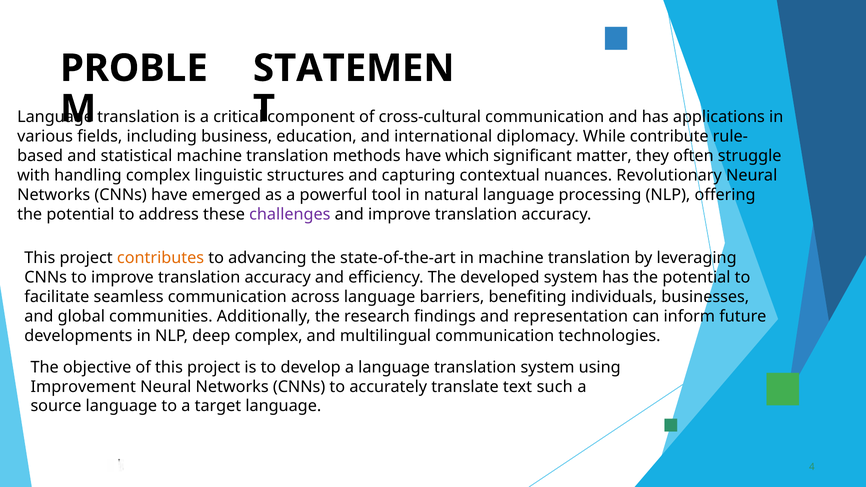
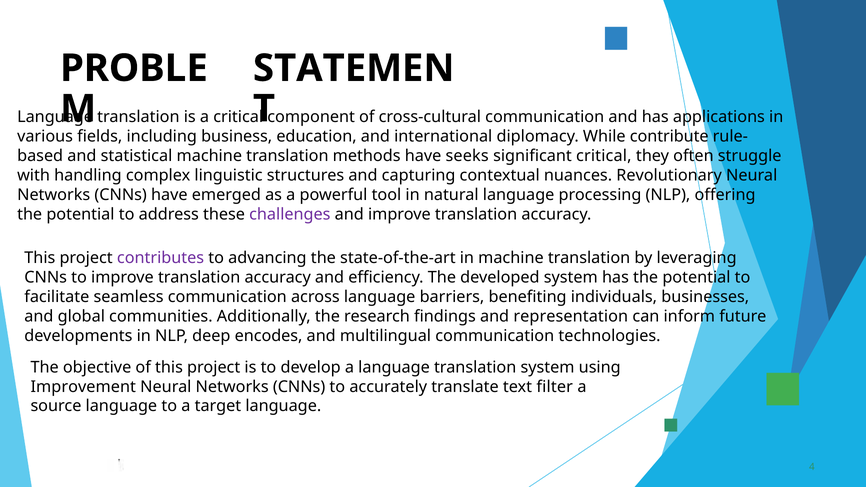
which: which -> seeks
significant matter: matter -> critical
contributes colour: orange -> purple
deep complex: complex -> encodes
such: such -> filter
